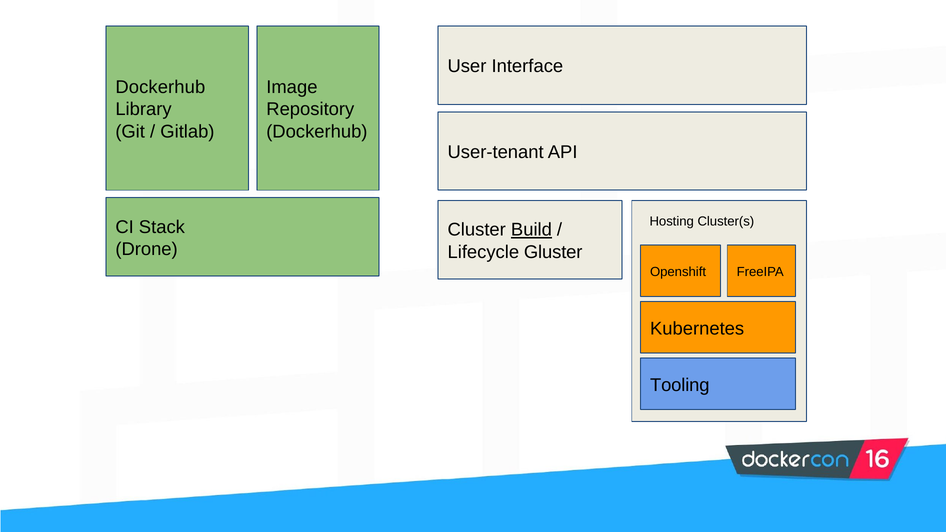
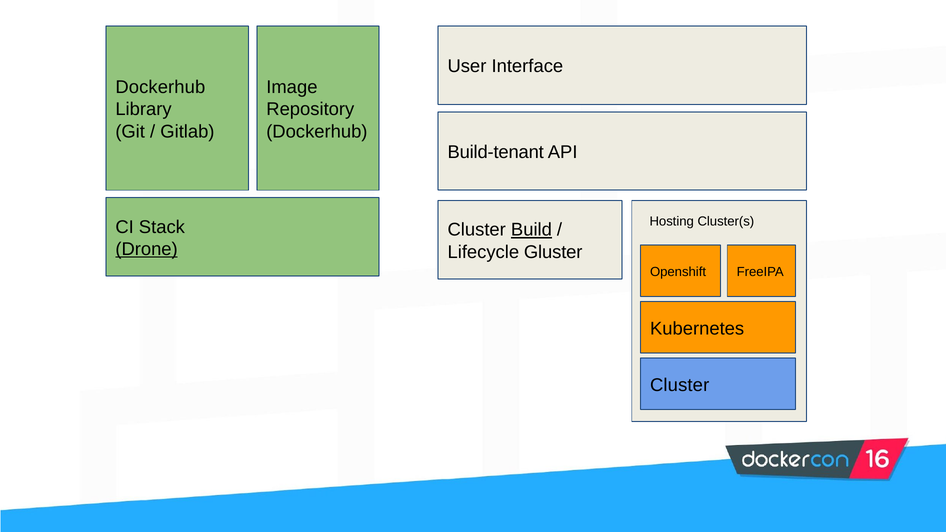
User-tenant: User-tenant -> Build-tenant
Drone underline: none -> present
Tooling at (680, 385): Tooling -> Cluster
